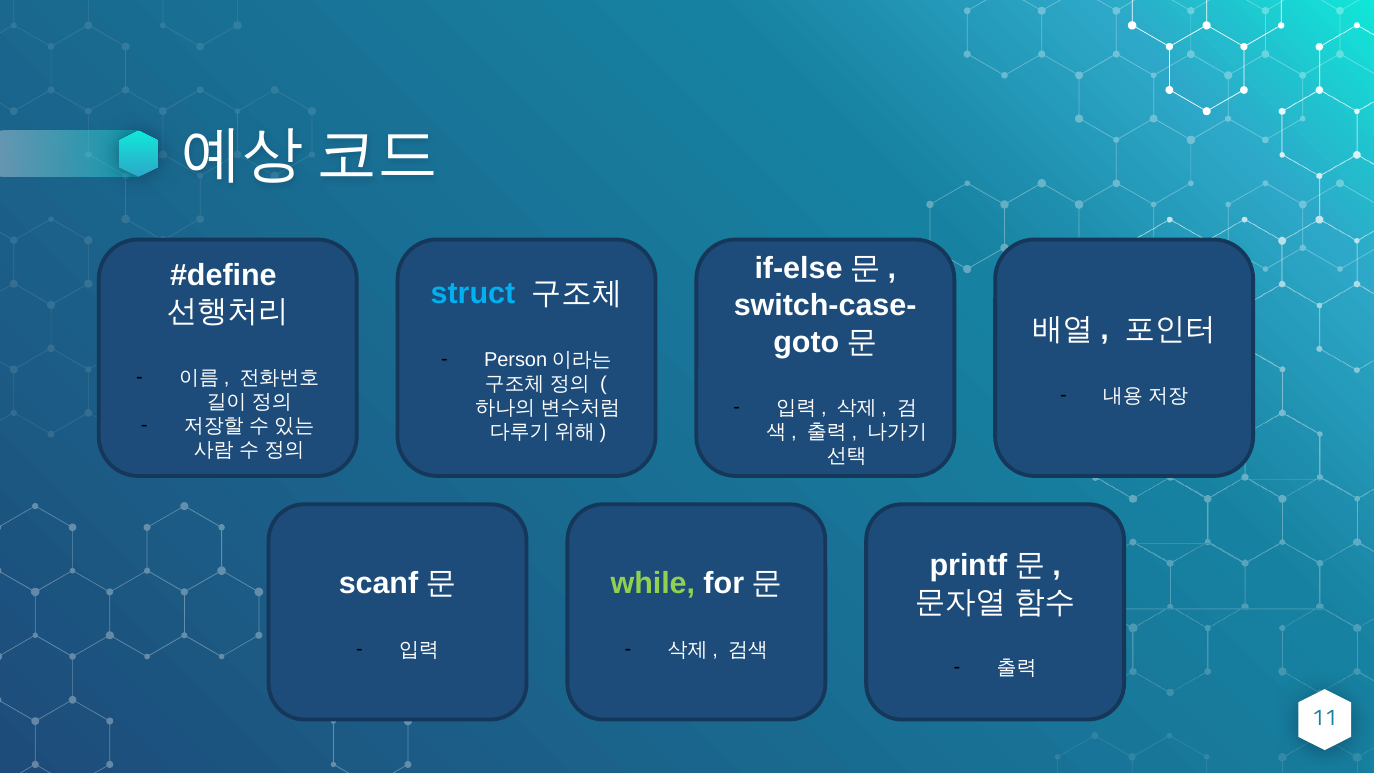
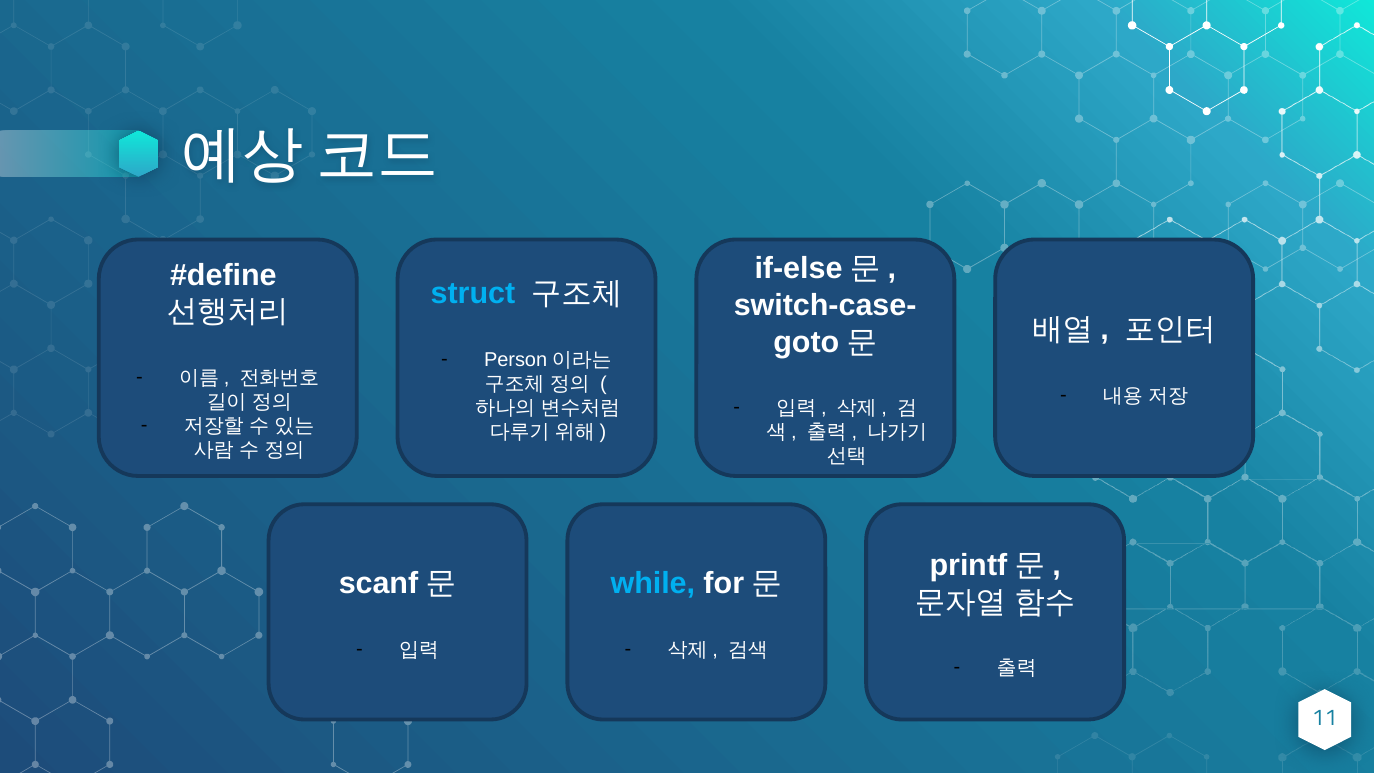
while colour: light green -> light blue
